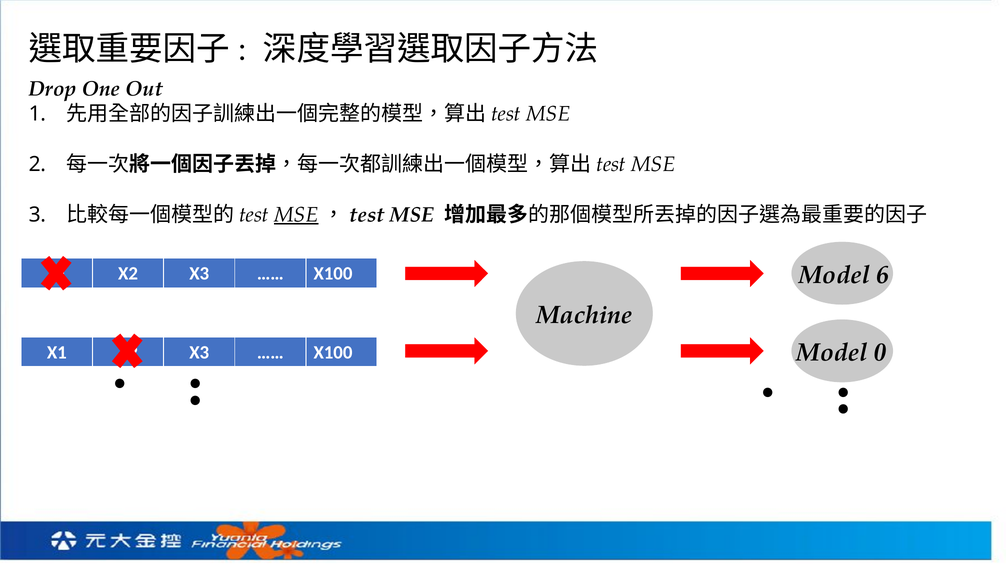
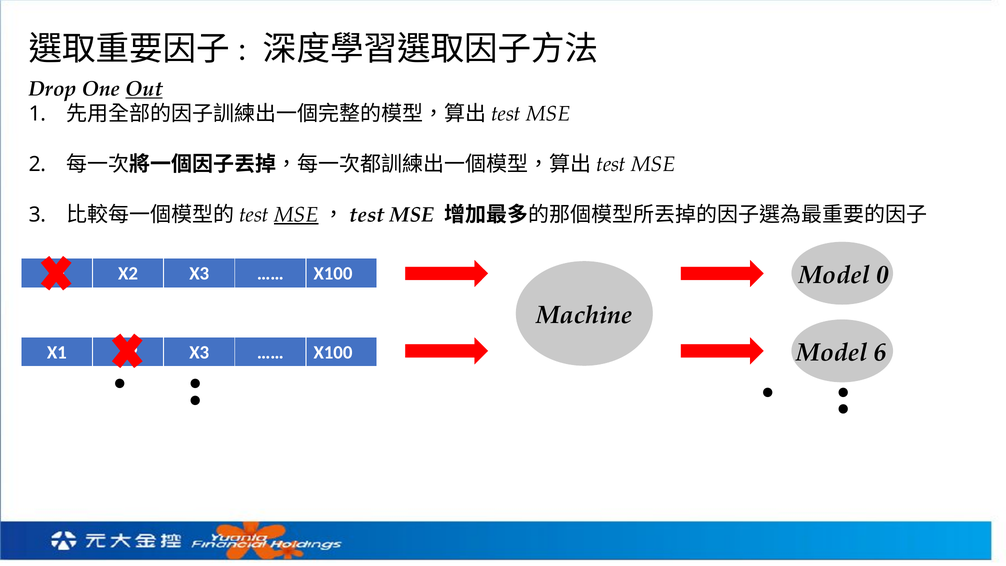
Out underline: none -> present
6: 6 -> 0
0: 0 -> 6
